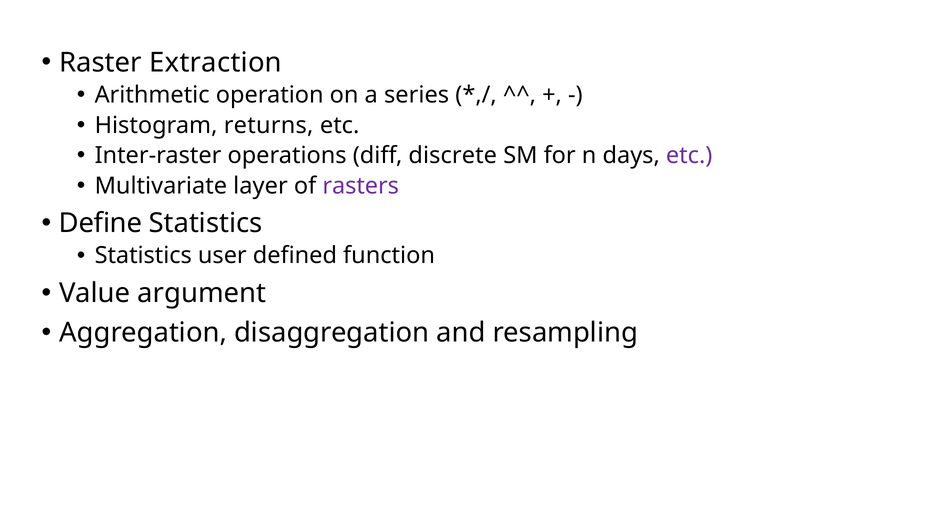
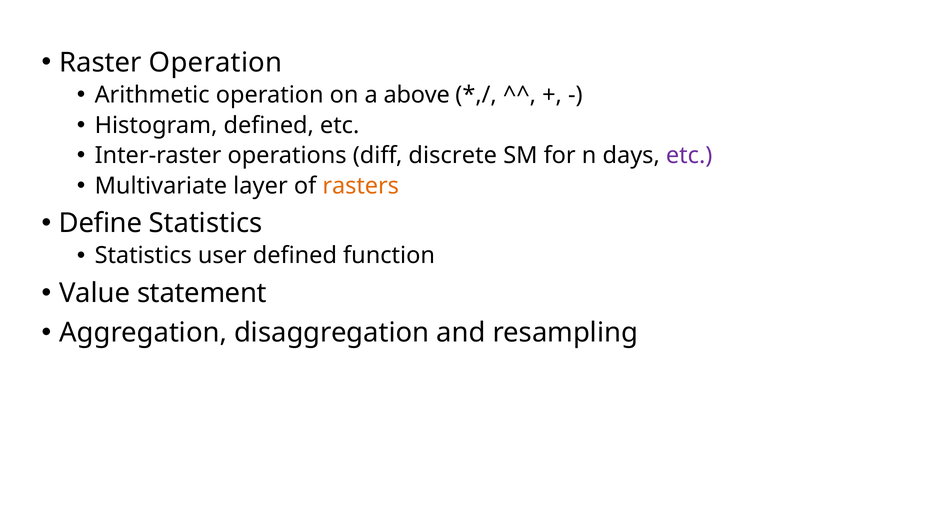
Raster Extraction: Extraction -> Operation
series: series -> above
Histogram returns: returns -> defined
rasters colour: purple -> orange
argument: argument -> statement
